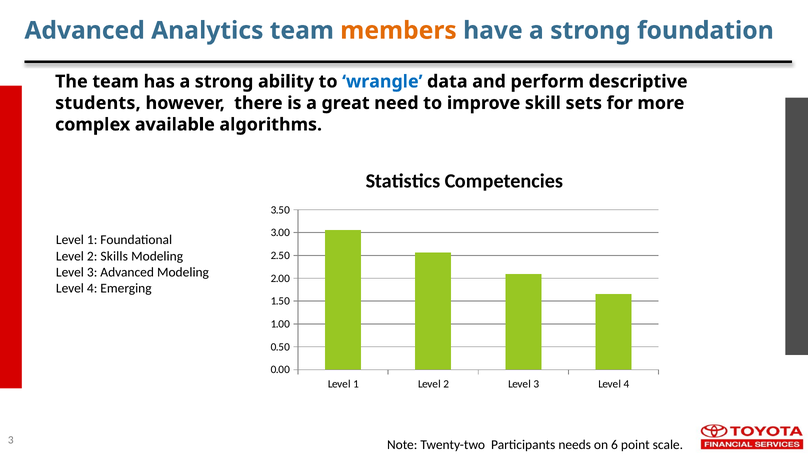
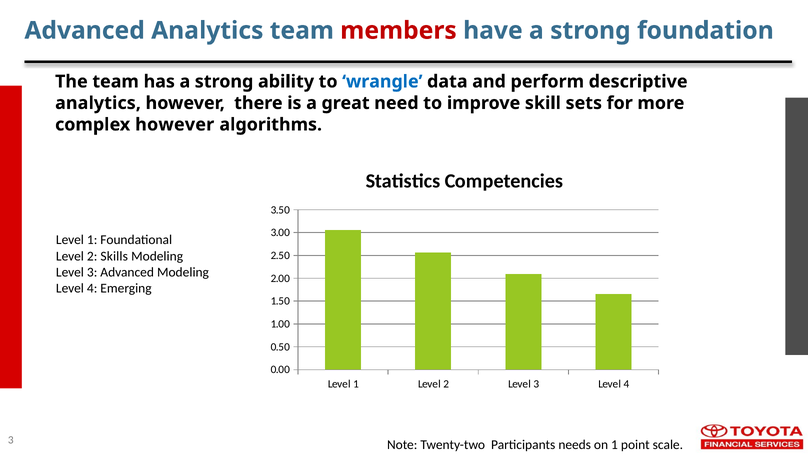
members colour: orange -> red
students at (98, 103): students -> analytics
complex available: available -> however
on 6: 6 -> 1
